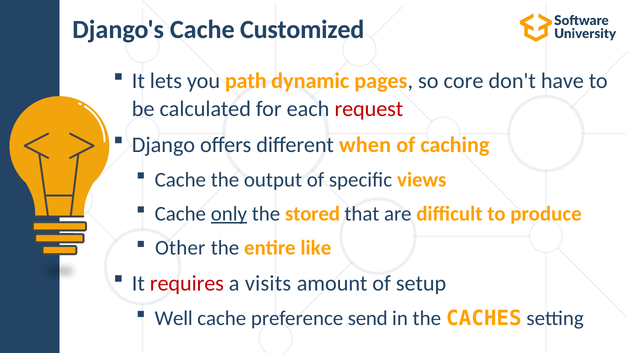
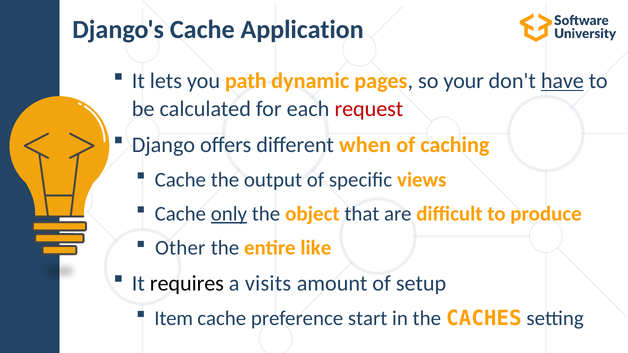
Customized: Customized -> Application
core: core -> your
have underline: none -> present
stored: stored -> object
requires colour: red -> black
Well: Well -> Item
send: send -> start
